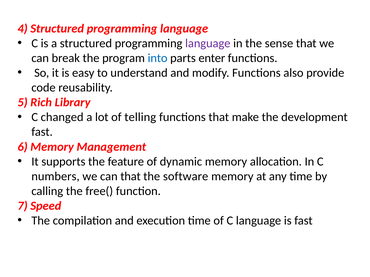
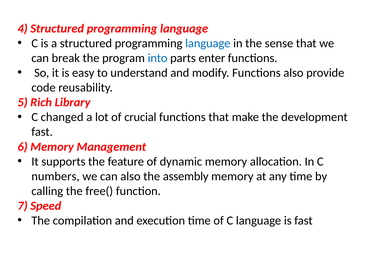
language at (208, 43) colour: purple -> blue
telling: telling -> crucial
can that: that -> also
software: software -> assembly
